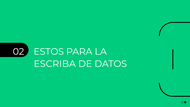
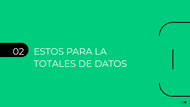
ESCRIBA: ESCRIBA -> TOTALES
